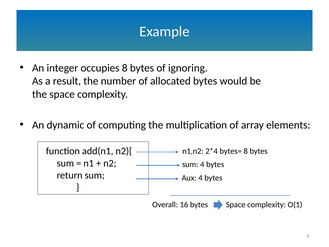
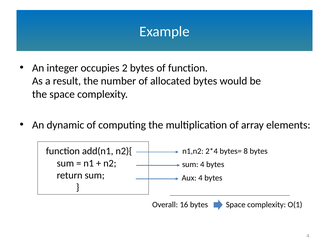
occupies 8: 8 -> 2
of ignoring: ignoring -> function
